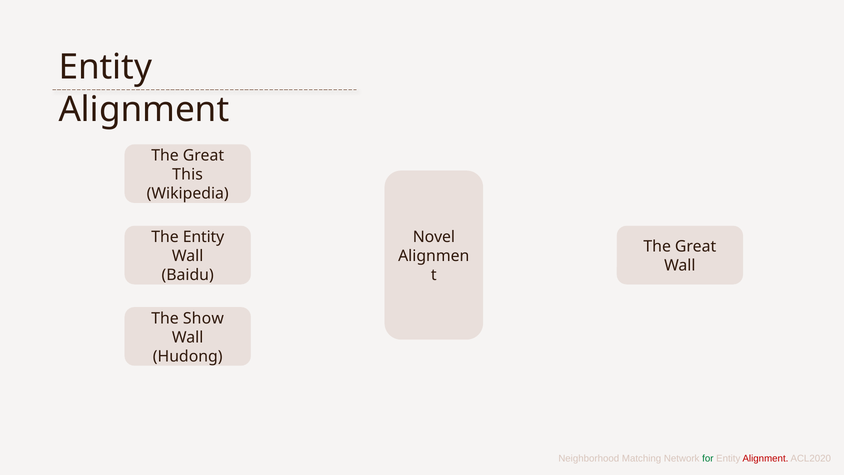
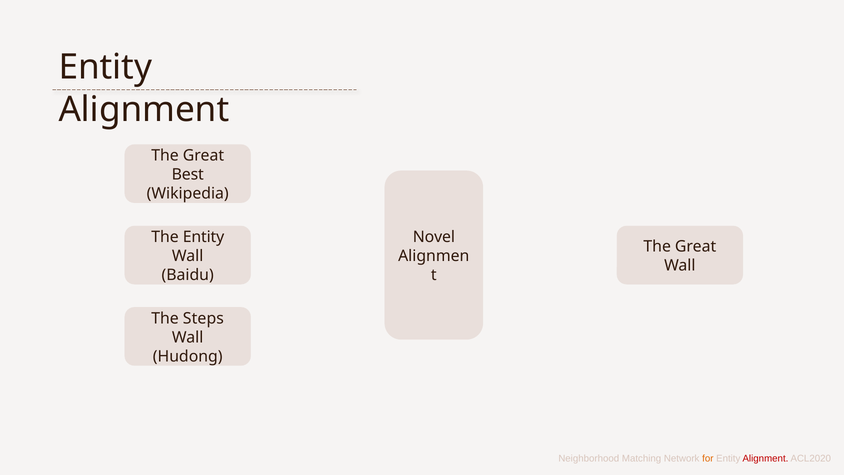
This: This -> Best
Show: Show -> Steps
for colour: green -> orange
